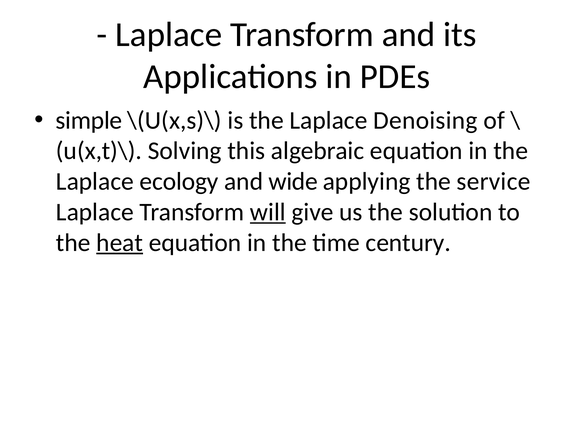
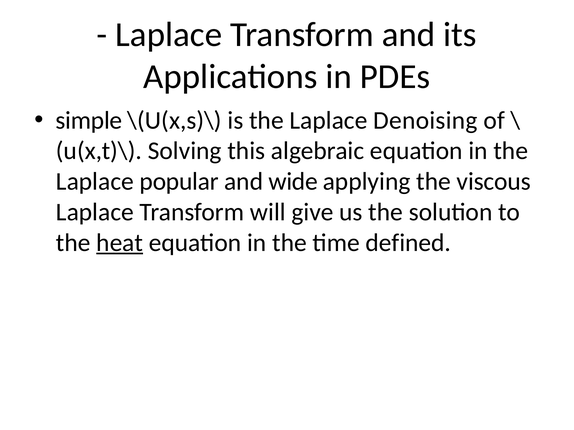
ecology: ecology -> popular
service: service -> viscous
will underline: present -> none
century: century -> defined
